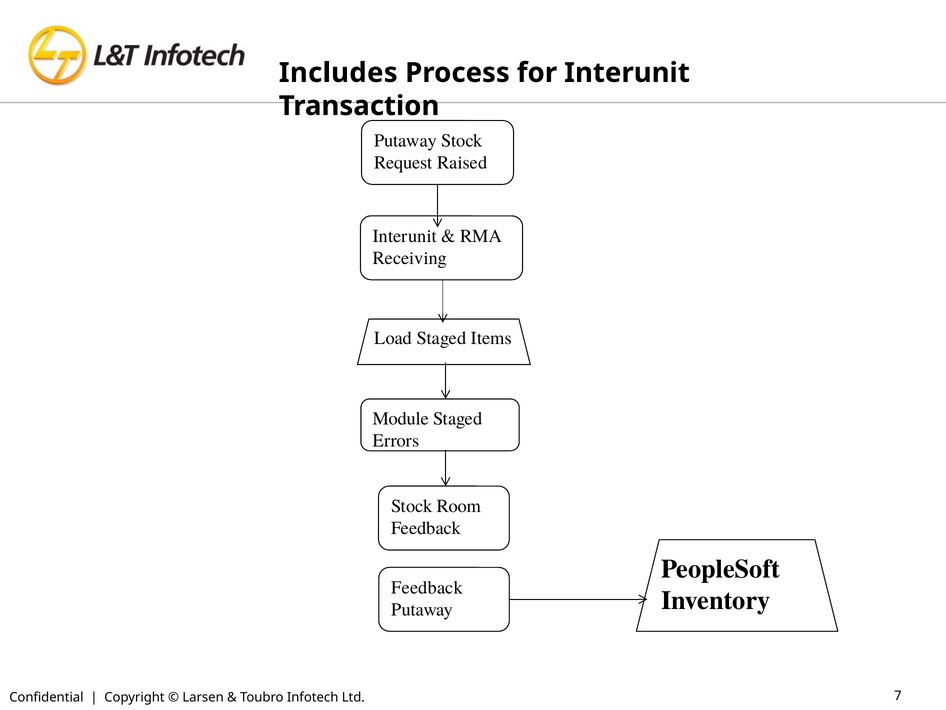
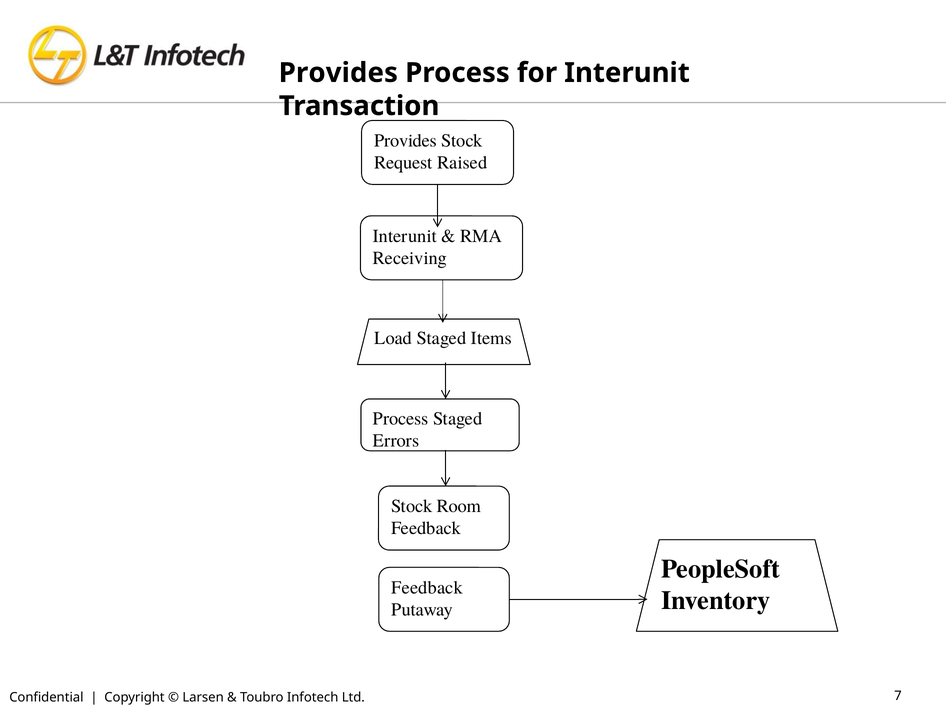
Includes at (338, 73): Includes -> Provides
Putaway at (406, 141): Putaway -> Provides
Module at (401, 418): Module -> Process
